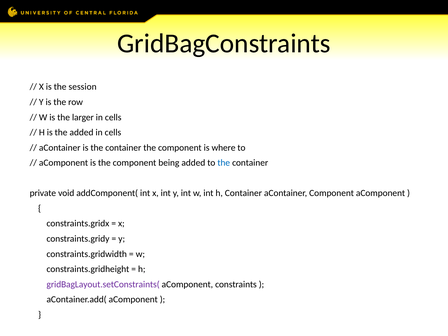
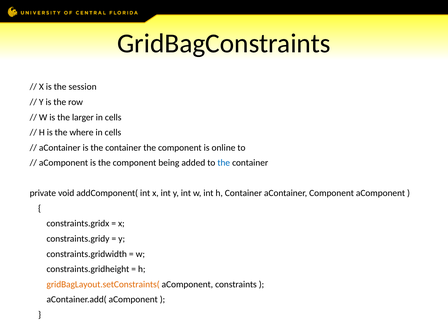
the added: added -> where
where: where -> online
gridBagLayout.setConstraints( colour: purple -> orange
